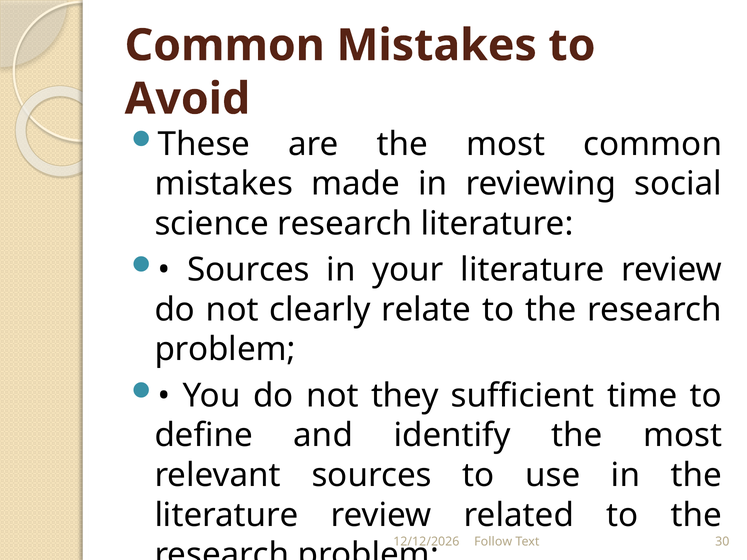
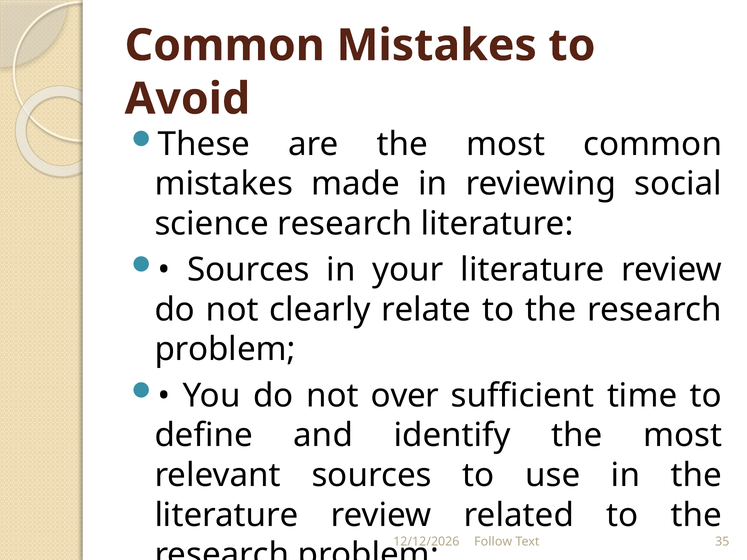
they: they -> over
30: 30 -> 35
